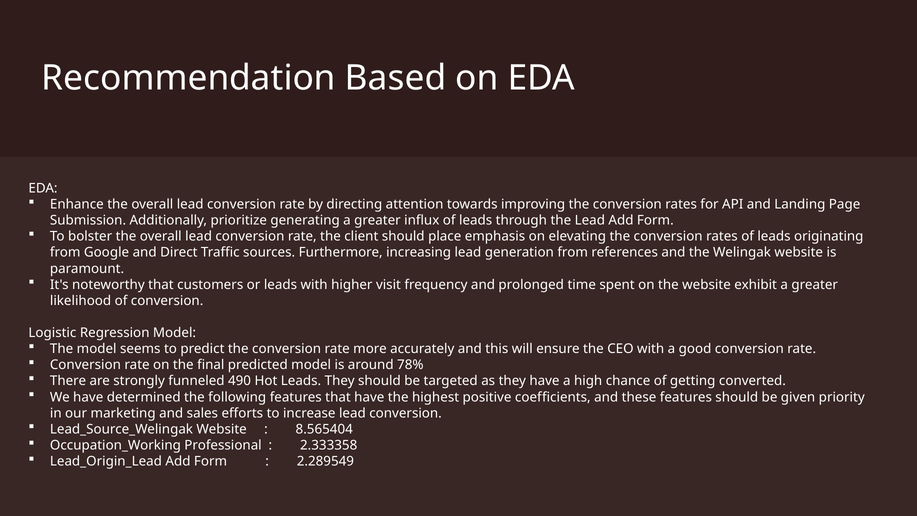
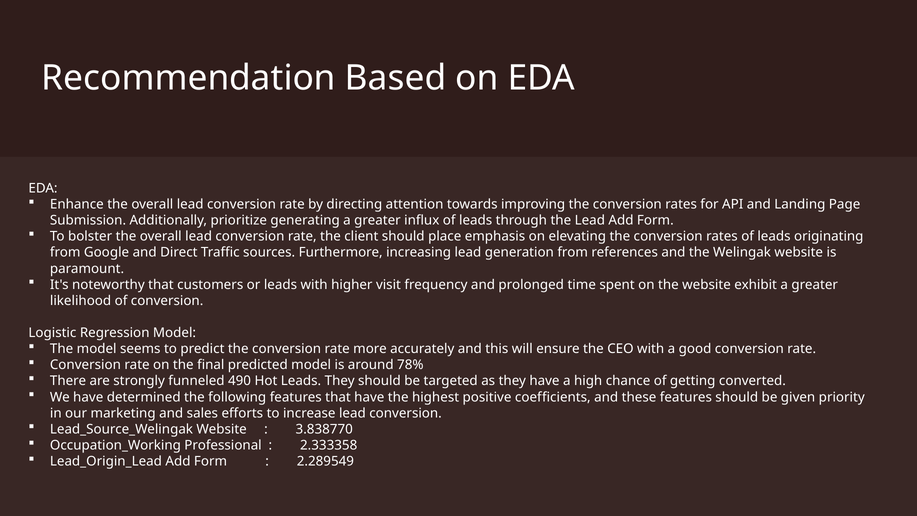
8.565404: 8.565404 -> 3.838770
